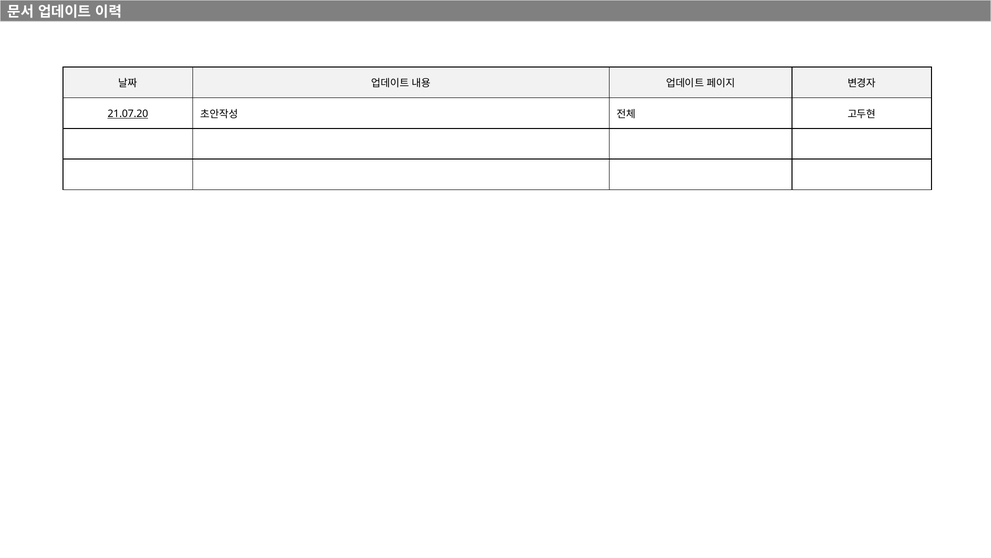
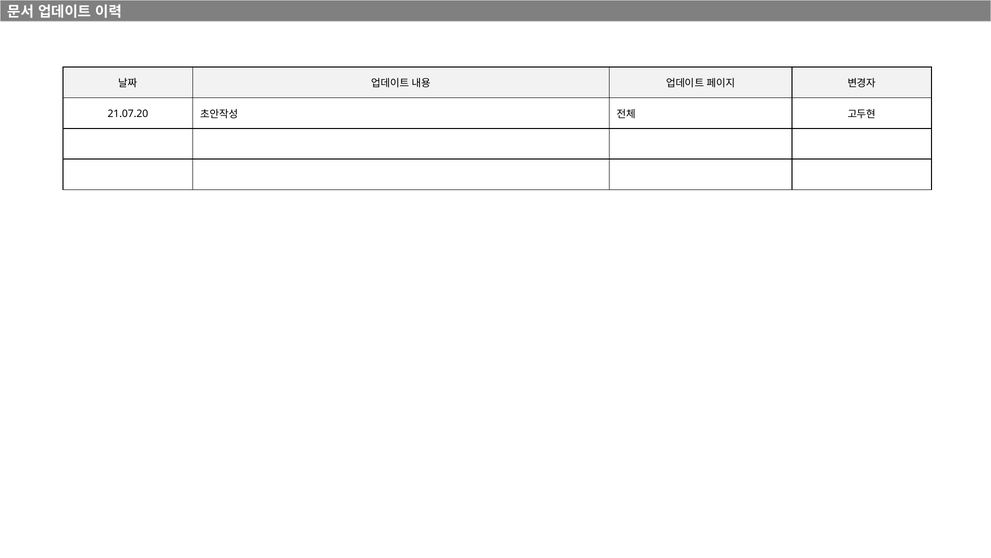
21.07.20 underline: present -> none
